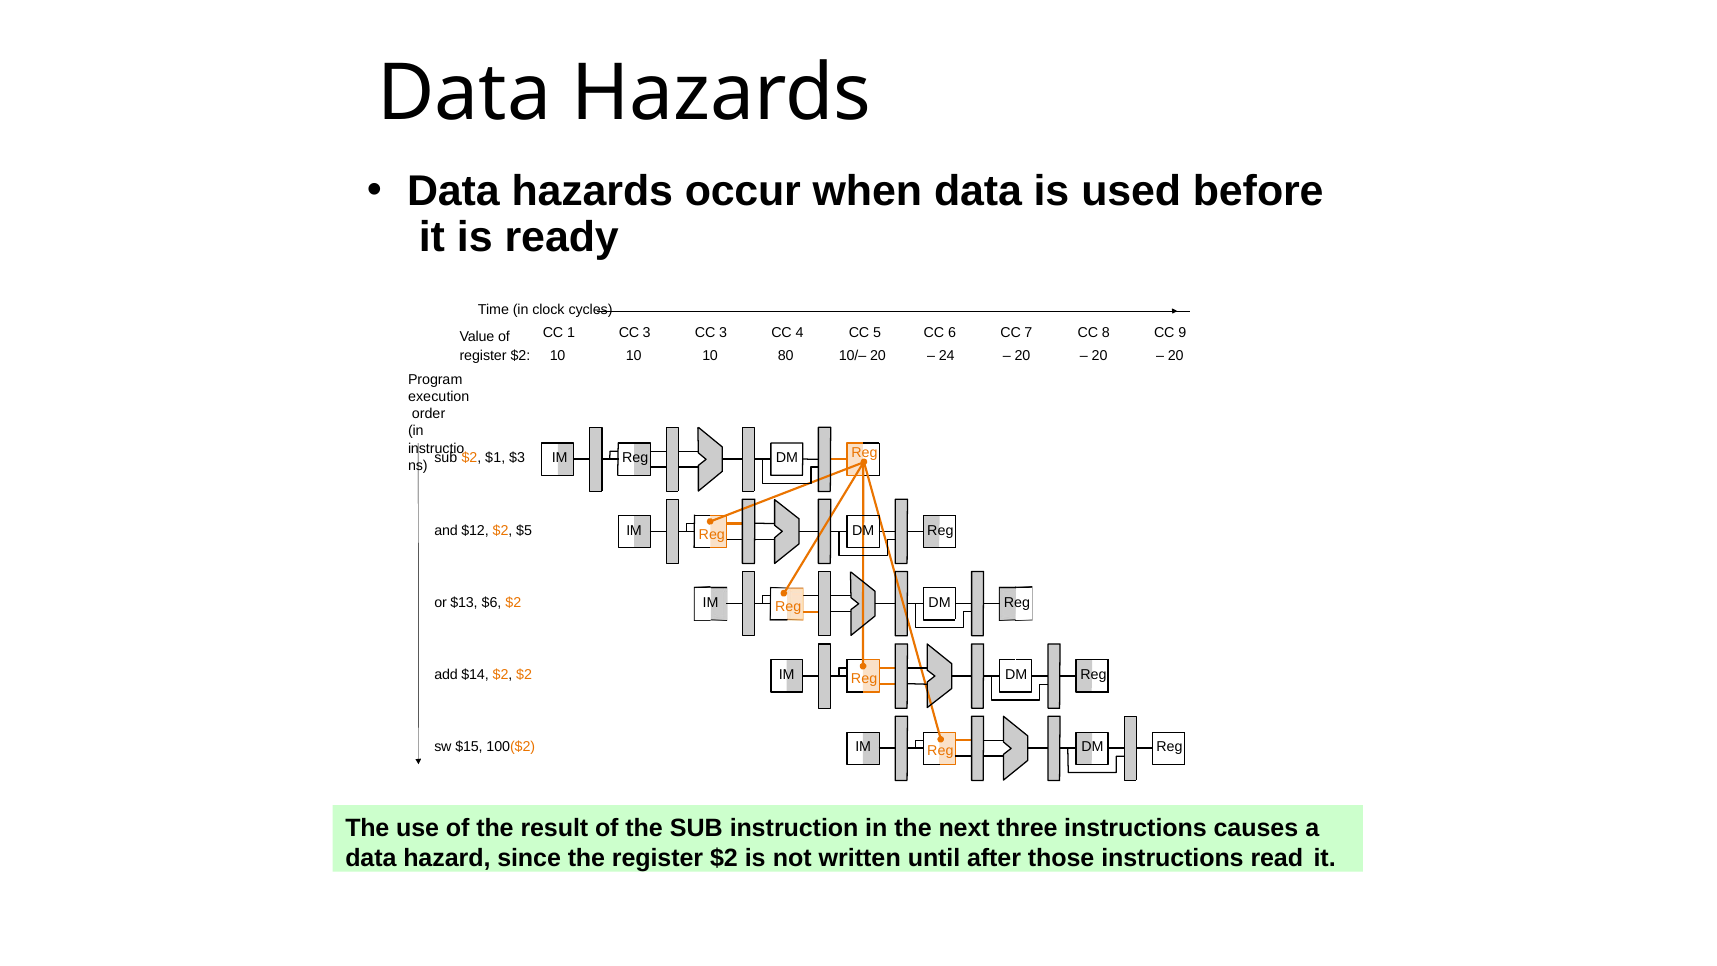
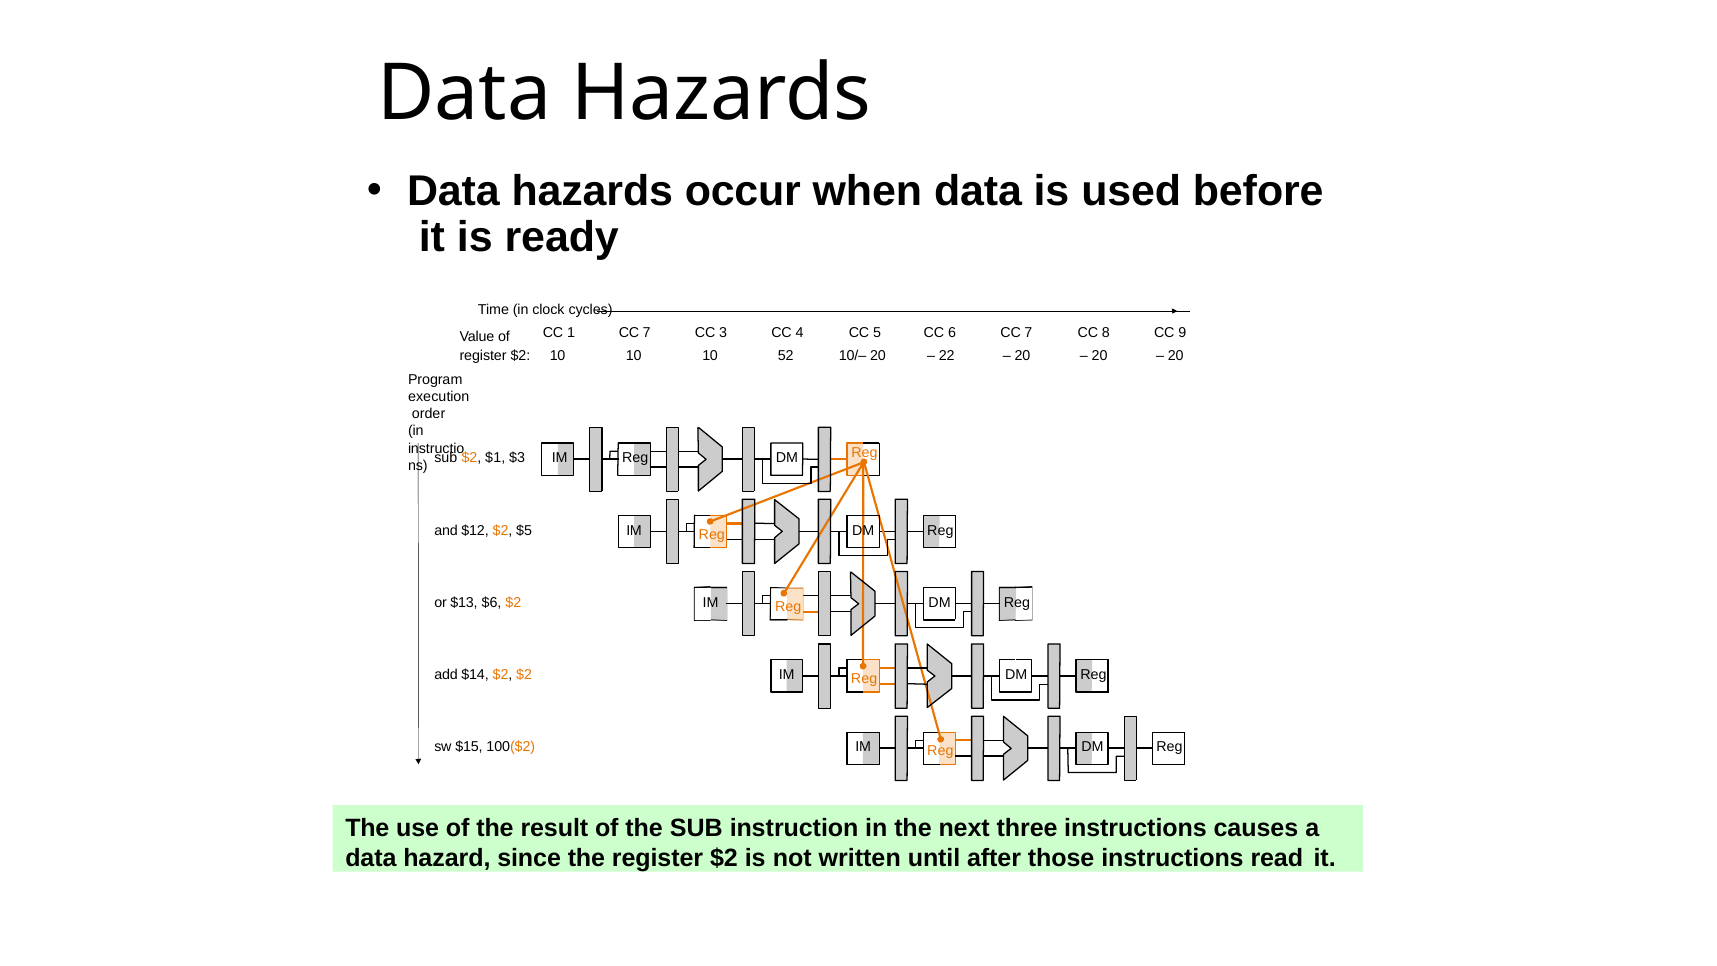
1 CC 3: 3 -> 7
80: 80 -> 52
24: 24 -> 22
